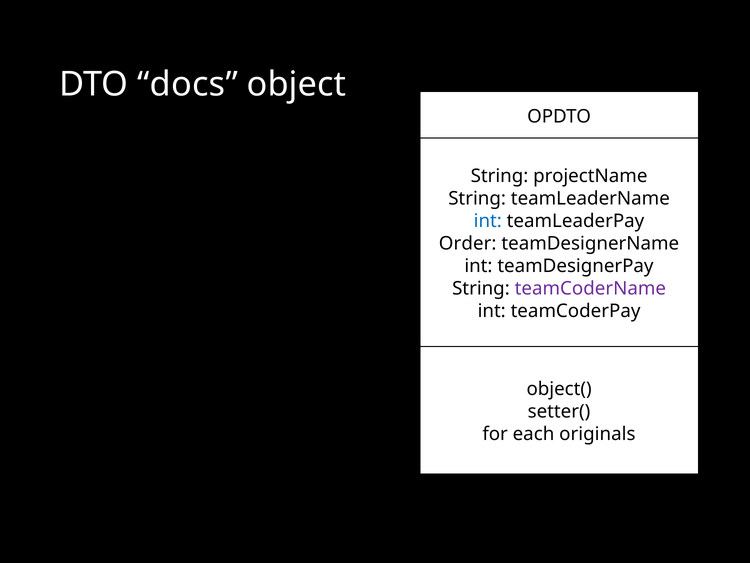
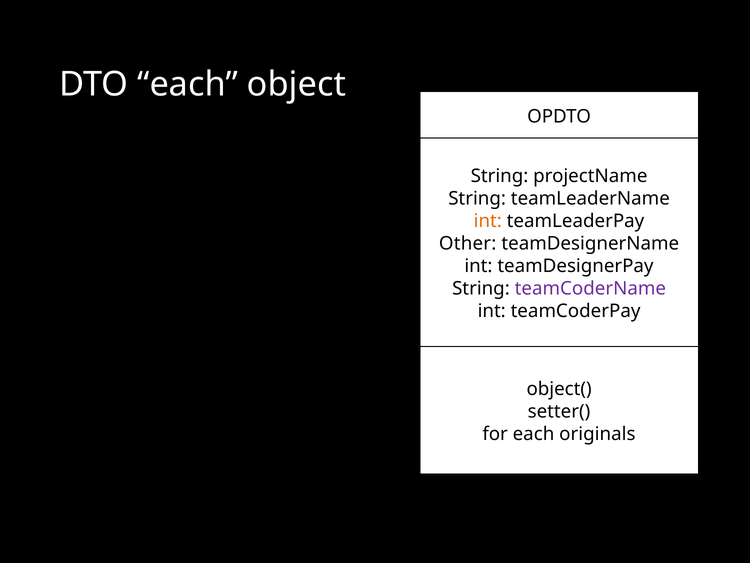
DTO docs: docs -> each
int at (488, 221) colour: blue -> orange
Order: Order -> Other
